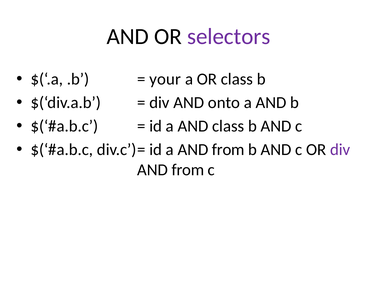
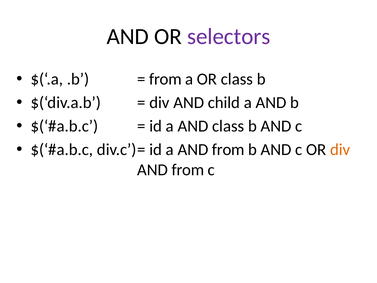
your at (165, 79): your -> from
onto: onto -> child
div at (340, 150) colour: purple -> orange
